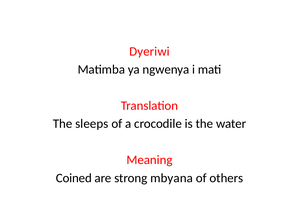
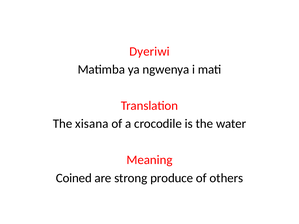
sleeps: sleeps -> xisana
mbyana: mbyana -> produce
